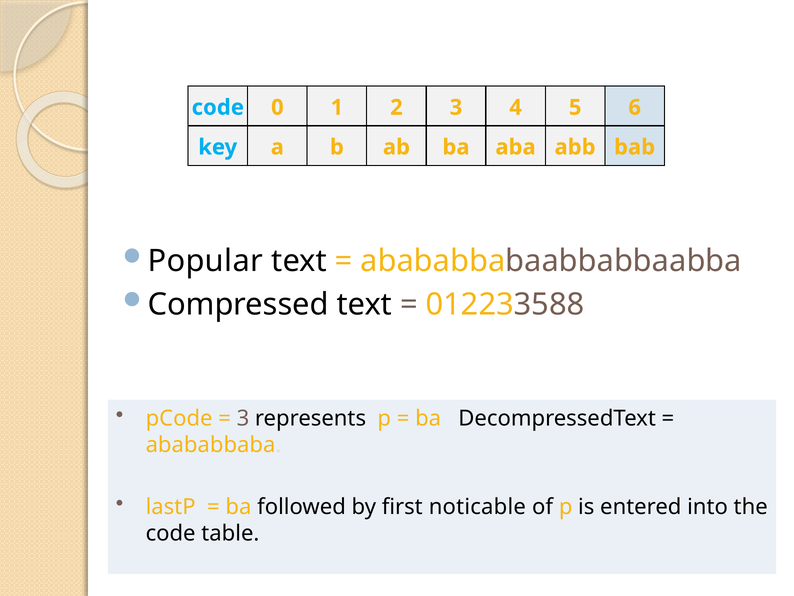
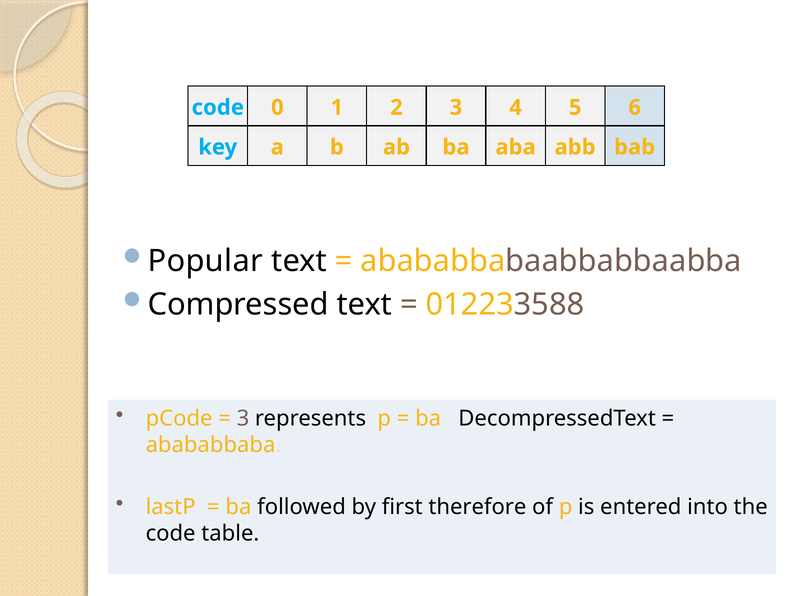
noticable: noticable -> therefore
